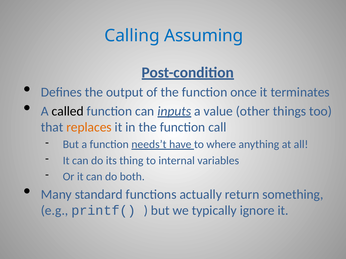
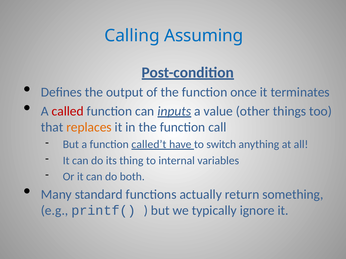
called colour: black -> red
needs’t: needs’t -> called’t
where: where -> switch
